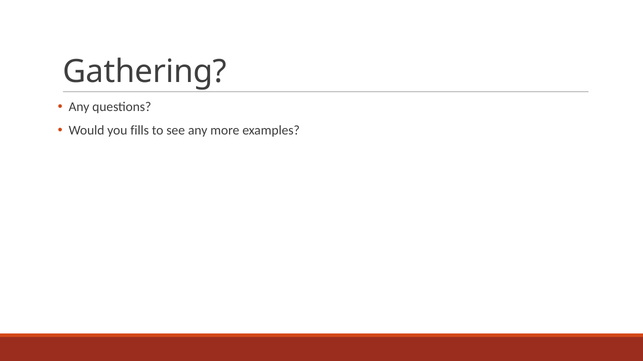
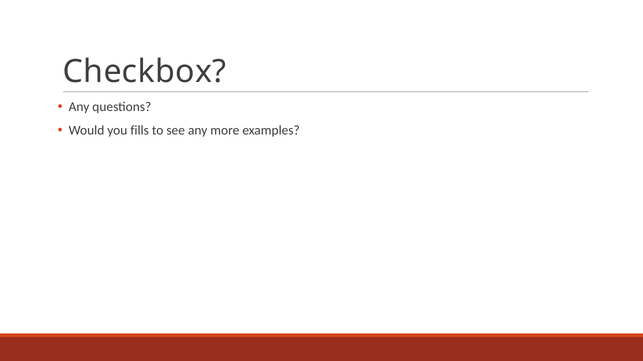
Gathering: Gathering -> Checkbox
